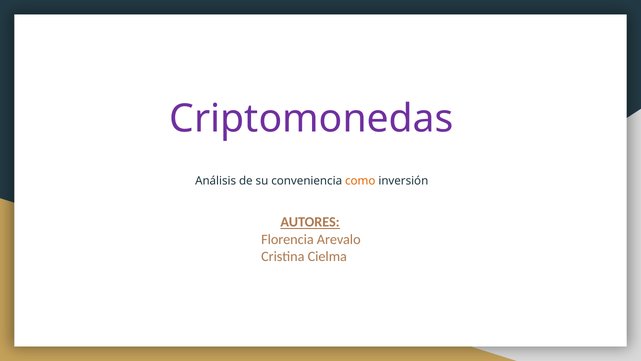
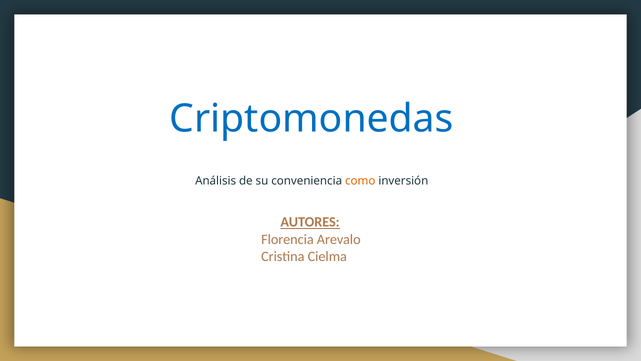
Criptomonedas colour: purple -> blue
